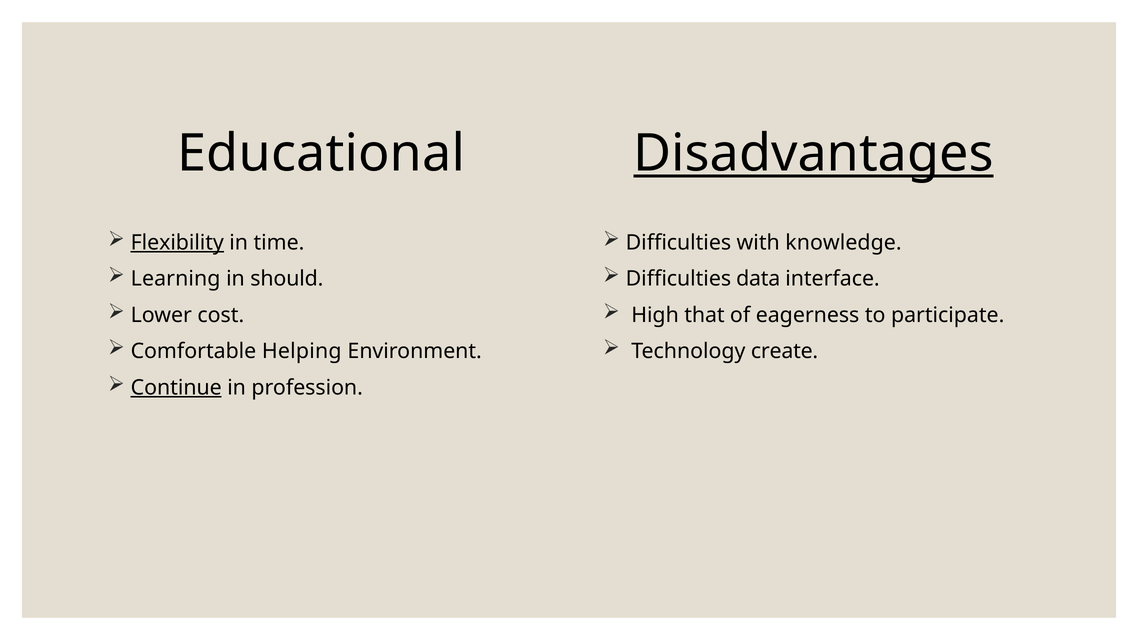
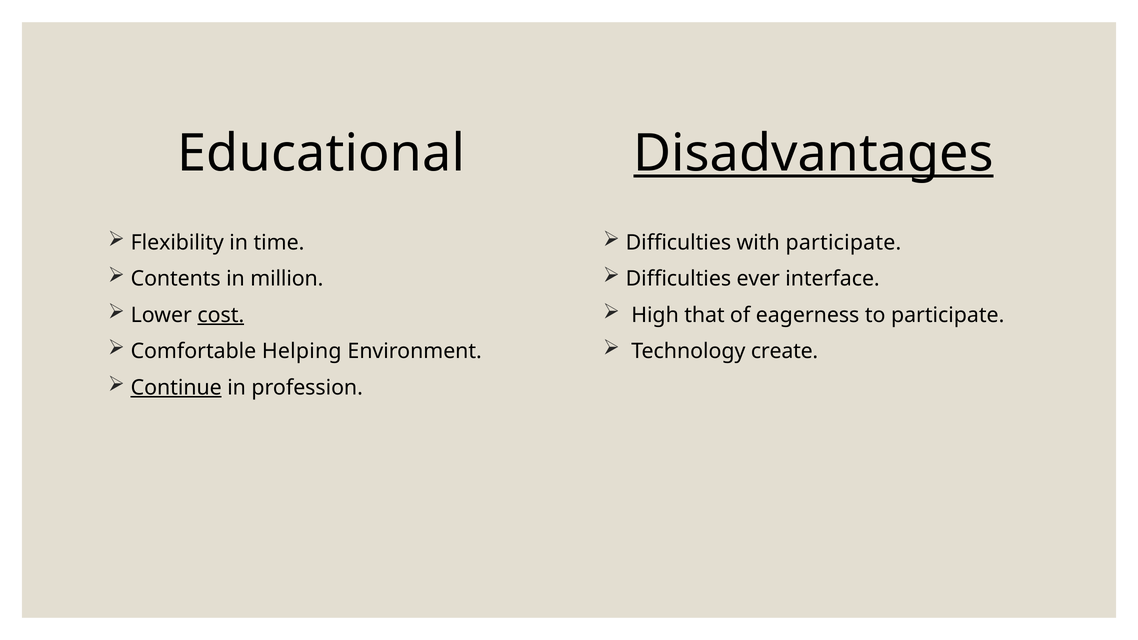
Flexibility underline: present -> none
with knowledge: knowledge -> participate
Learning: Learning -> Contents
should: should -> million
data: data -> ever
cost underline: none -> present
